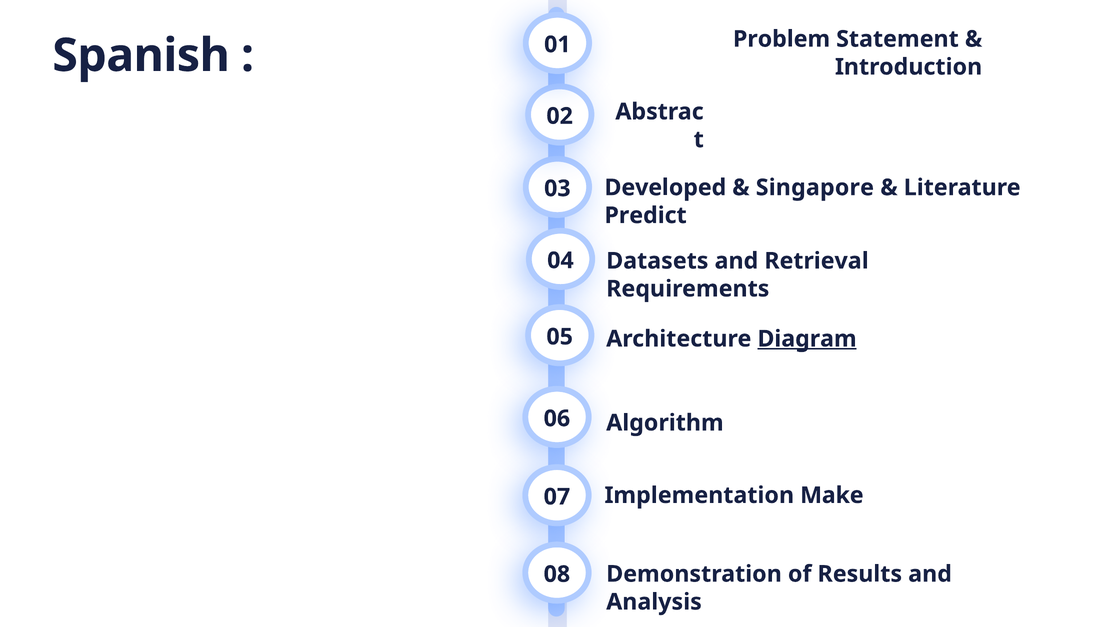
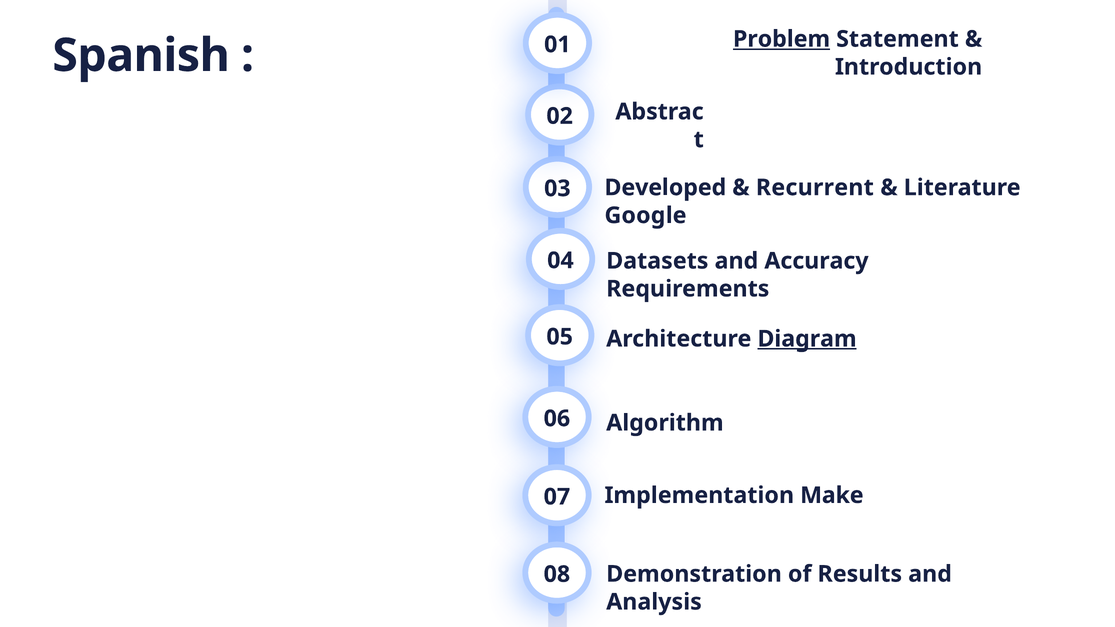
Problem underline: none -> present
Singapore: Singapore -> Recurrent
Predict: Predict -> Google
Retrieval: Retrieval -> Accuracy
